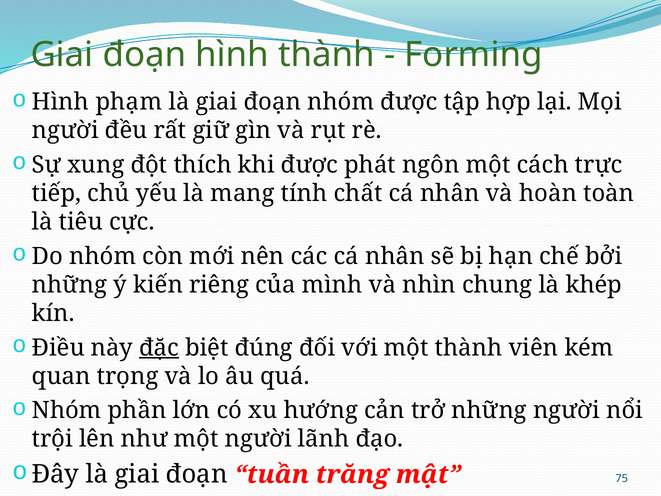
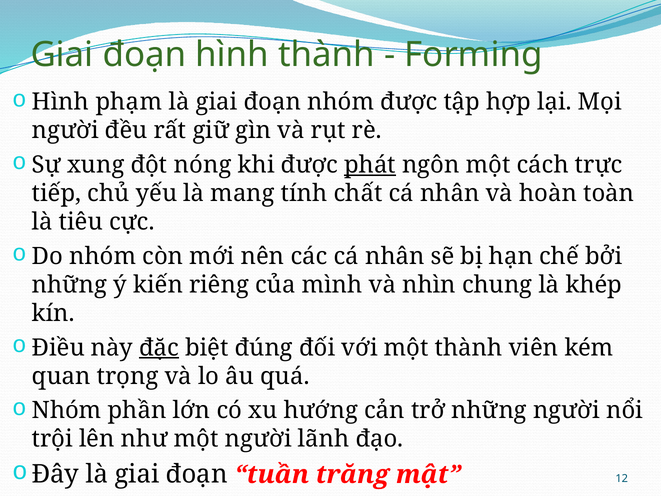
thích: thích -> nóng
phát underline: none -> present
75: 75 -> 12
